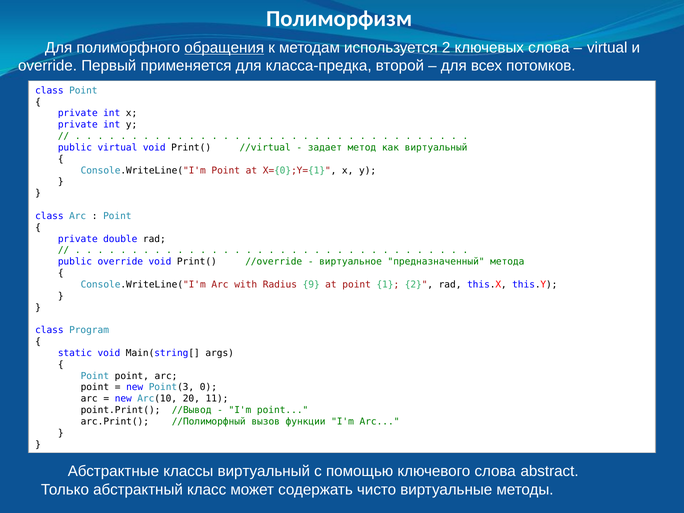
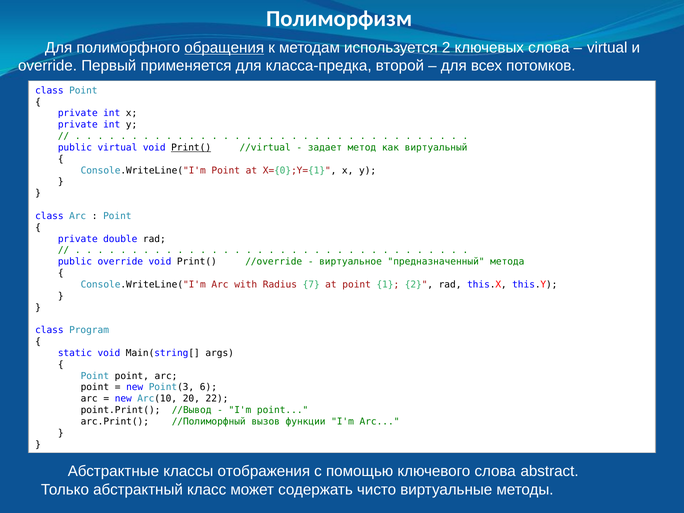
Print( at (191, 148) underline: none -> present
9: 9 -> 7
0: 0 -> 6
11: 11 -> 22
классы виртуальный: виртуальный -> отображения
